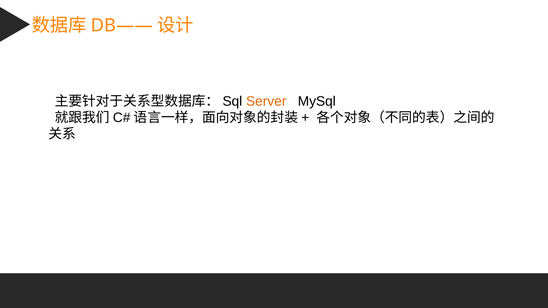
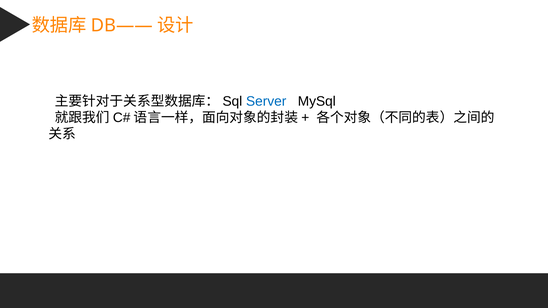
Server colour: orange -> blue
